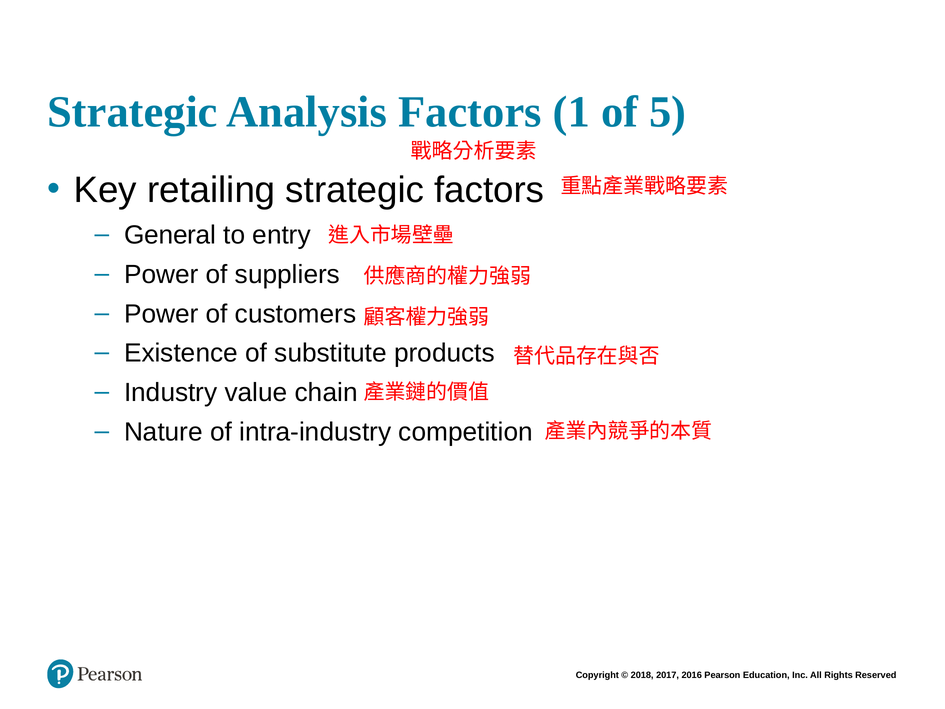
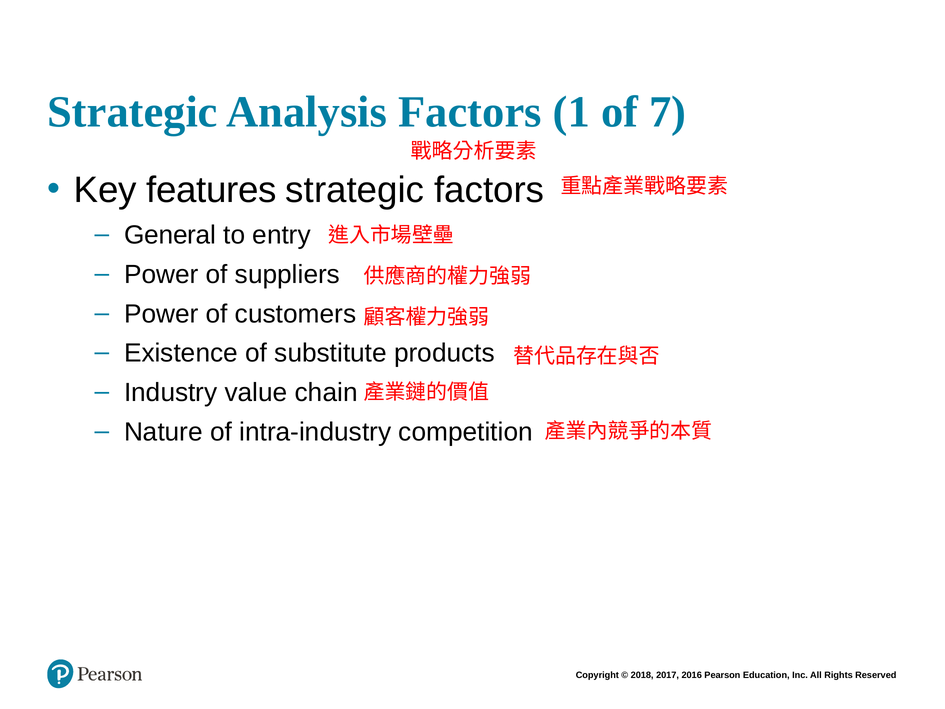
5: 5 -> 7
retailing: retailing -> features
